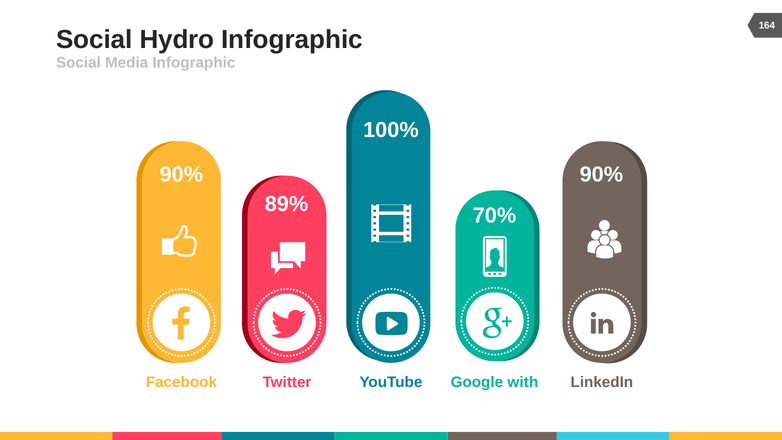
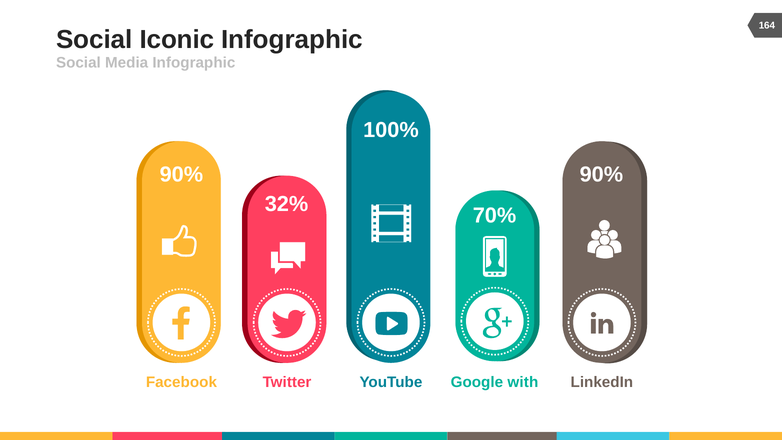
Hydro: Hydro -> Iconic
89%: 89% -> 32%
